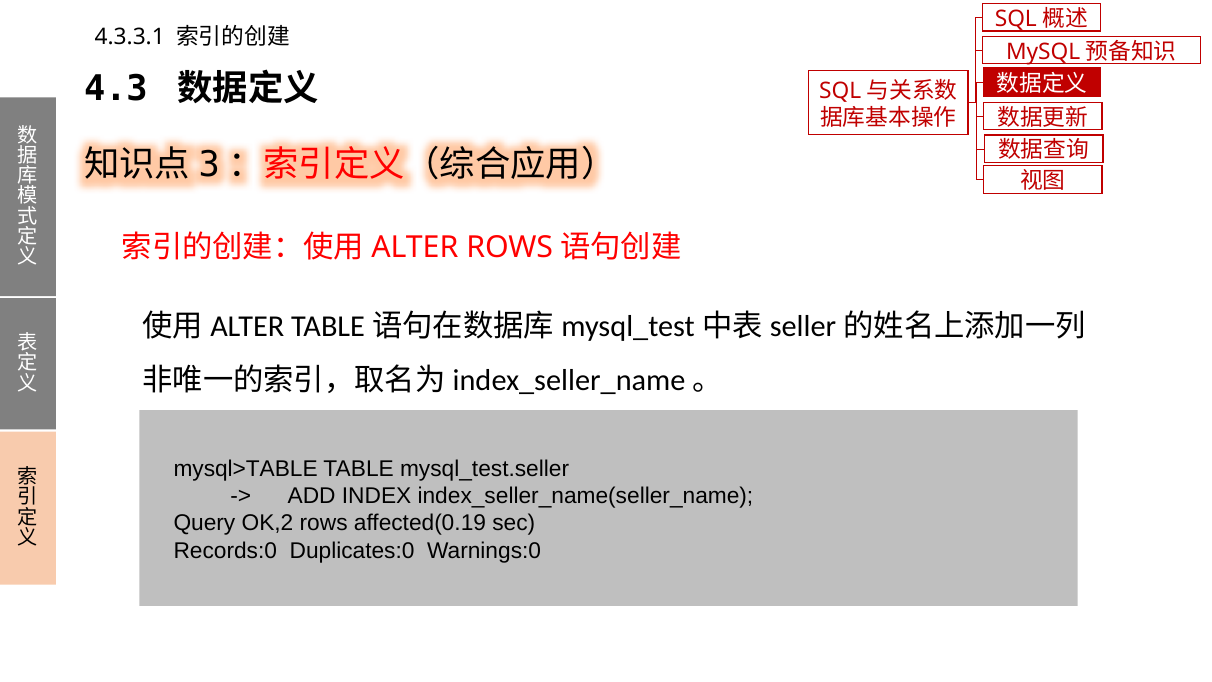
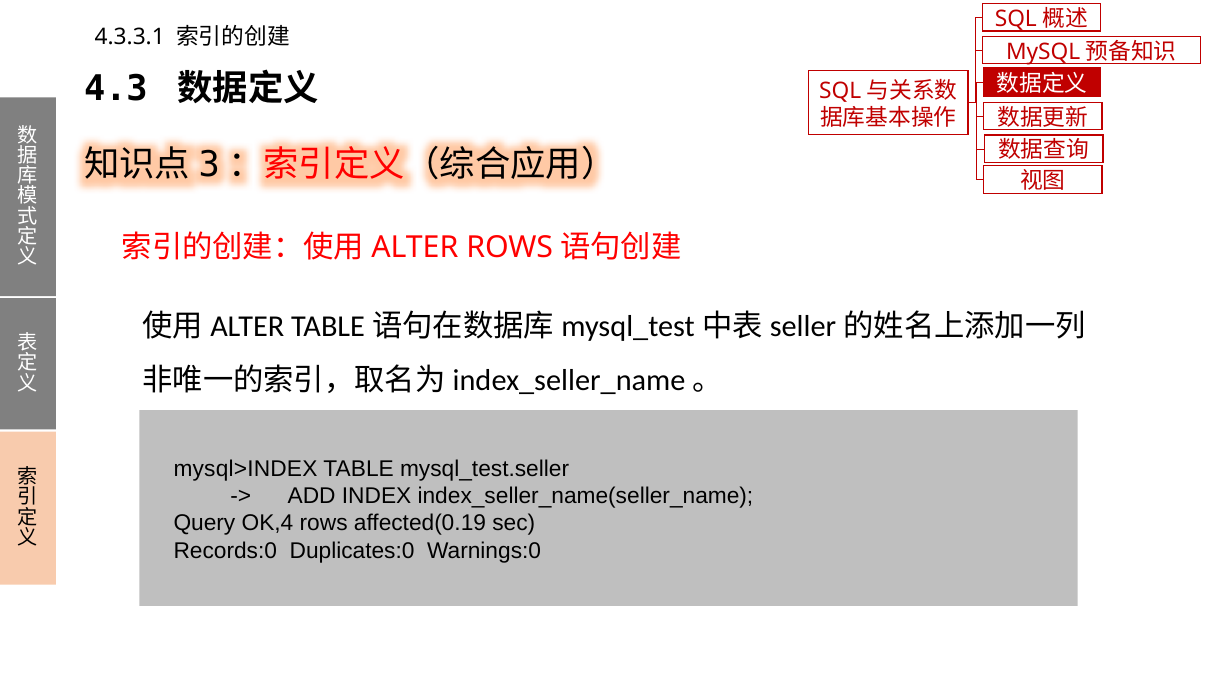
mysql>TABLE: mysql>TABLE -> mysql>INDEX
OK,2: OK,2 -> OK,4
